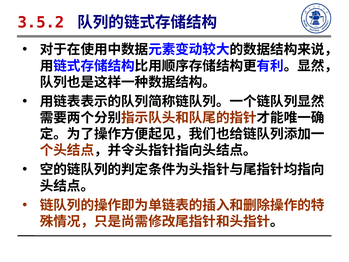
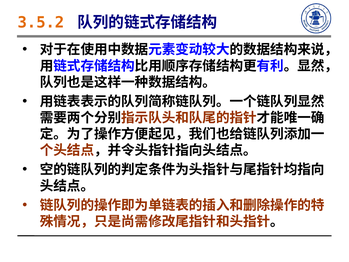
3.5.2 colour: red -> orange
